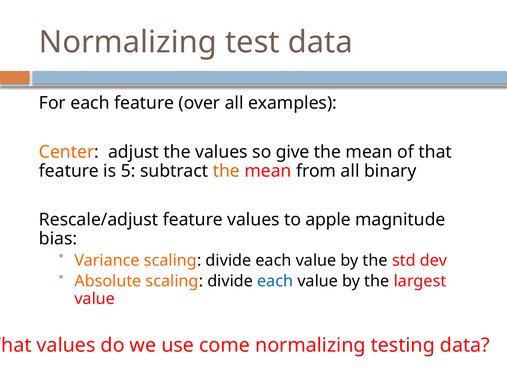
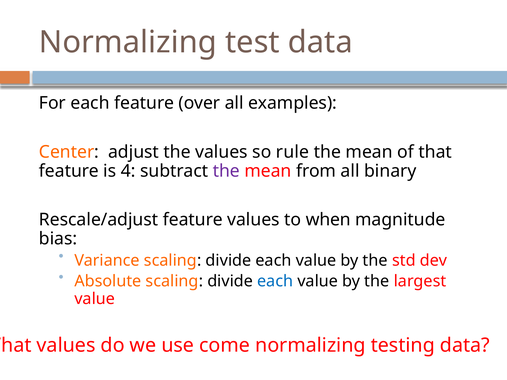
give: give -> rule
5: 5 -> 4
the at (226, 171) colour: orange -> purple
apple: apple -> when
